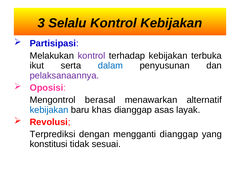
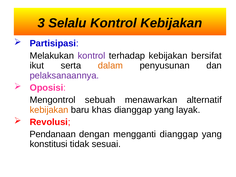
terbuka: terbuka -> bersifat
dalam colour: blue -> orange
berasal: berasal -> sebuah
kebijakan at (49, 110) colour: blue -> orange
asas at (164, 110): asas -> yang
Terprediksi: Terprediksi -> Pendanaan
